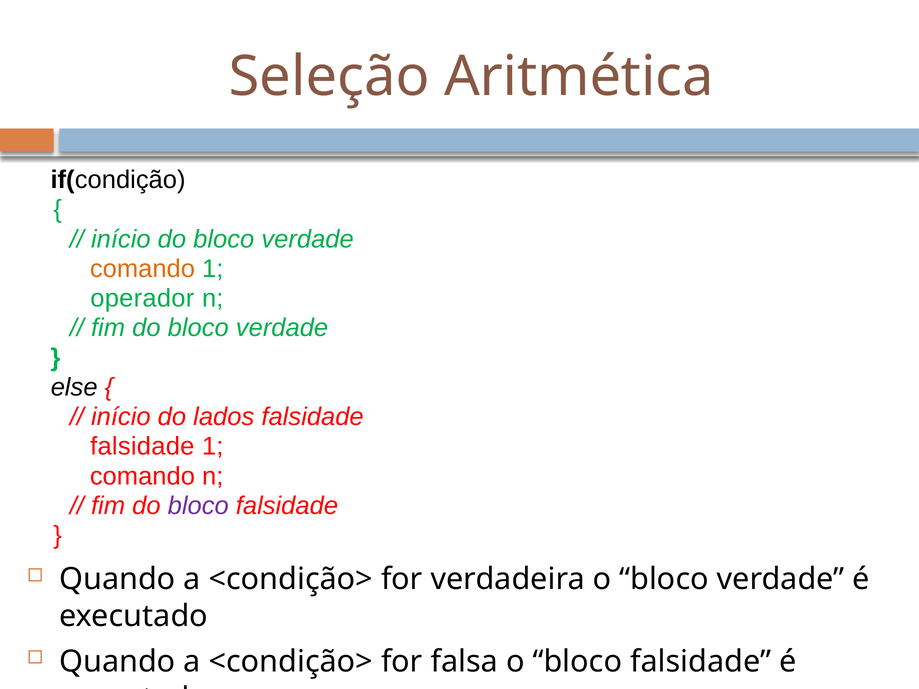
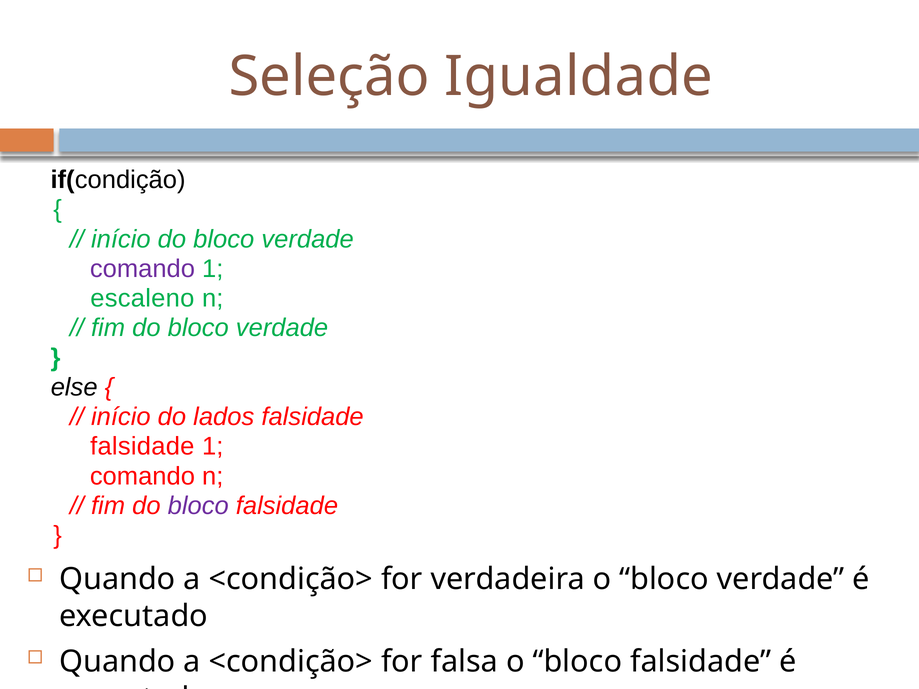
Aritmética: Aritmética -> Igualdade
comando at (142, 269) colour: orange -> purple
operador: operador -> escaleno
